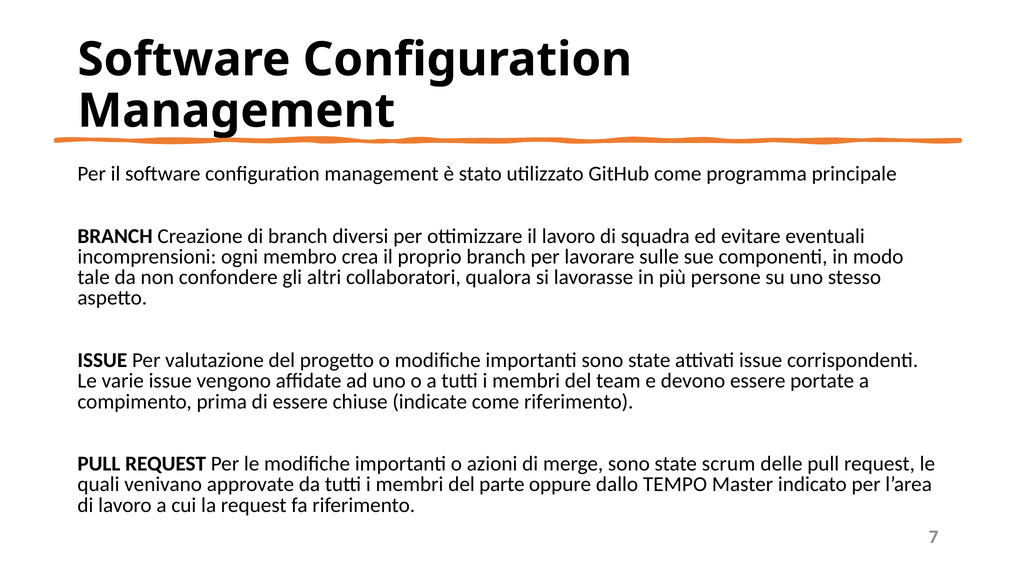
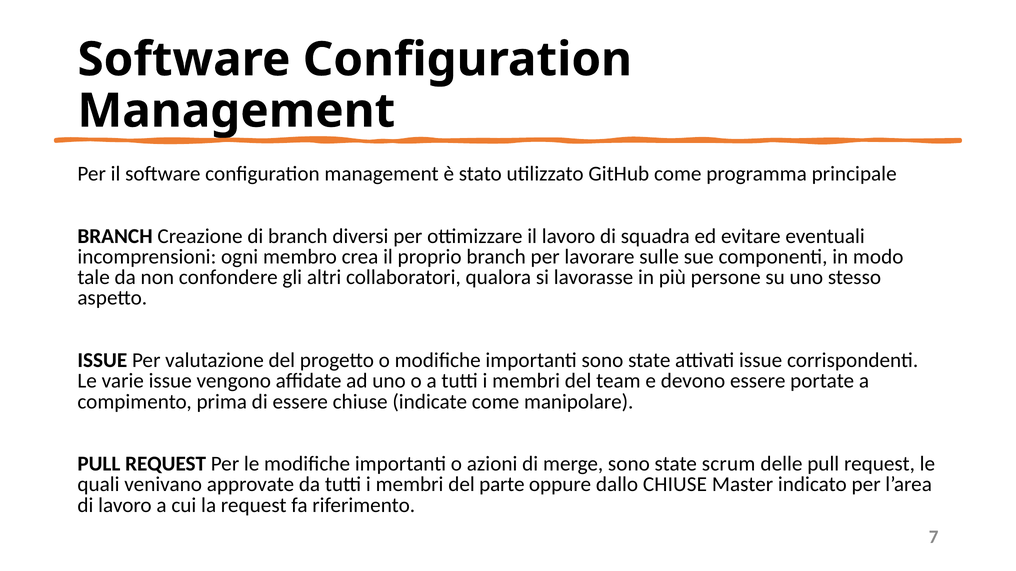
come riferimento: riferimento -> manipolare
dallo TEMPO: TEMPO -> CHIUSE
